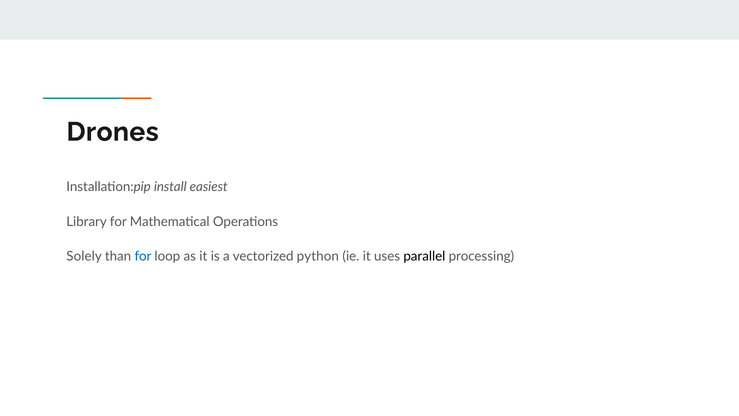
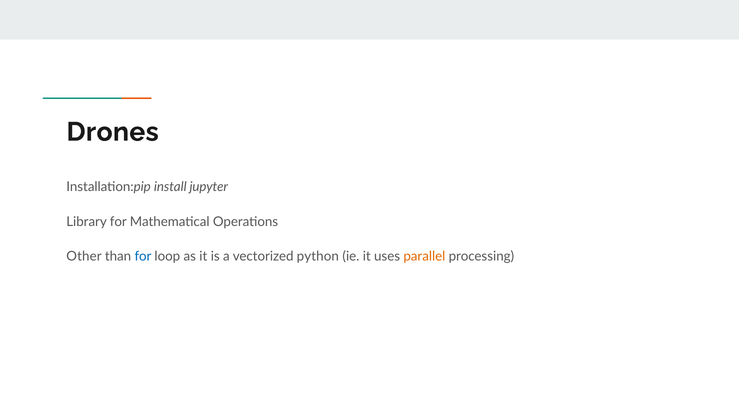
easiest: easiest -> jupyter
Solely: Solely -> Other
parallel colour: black -> orange
